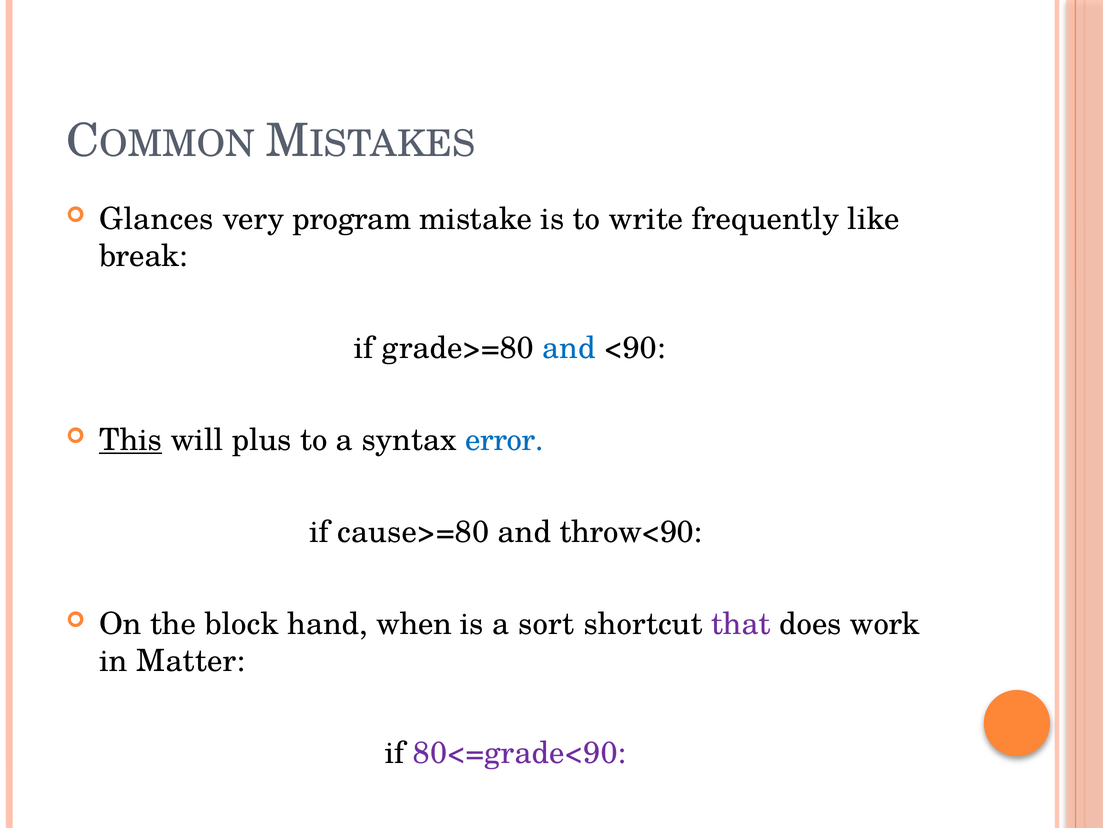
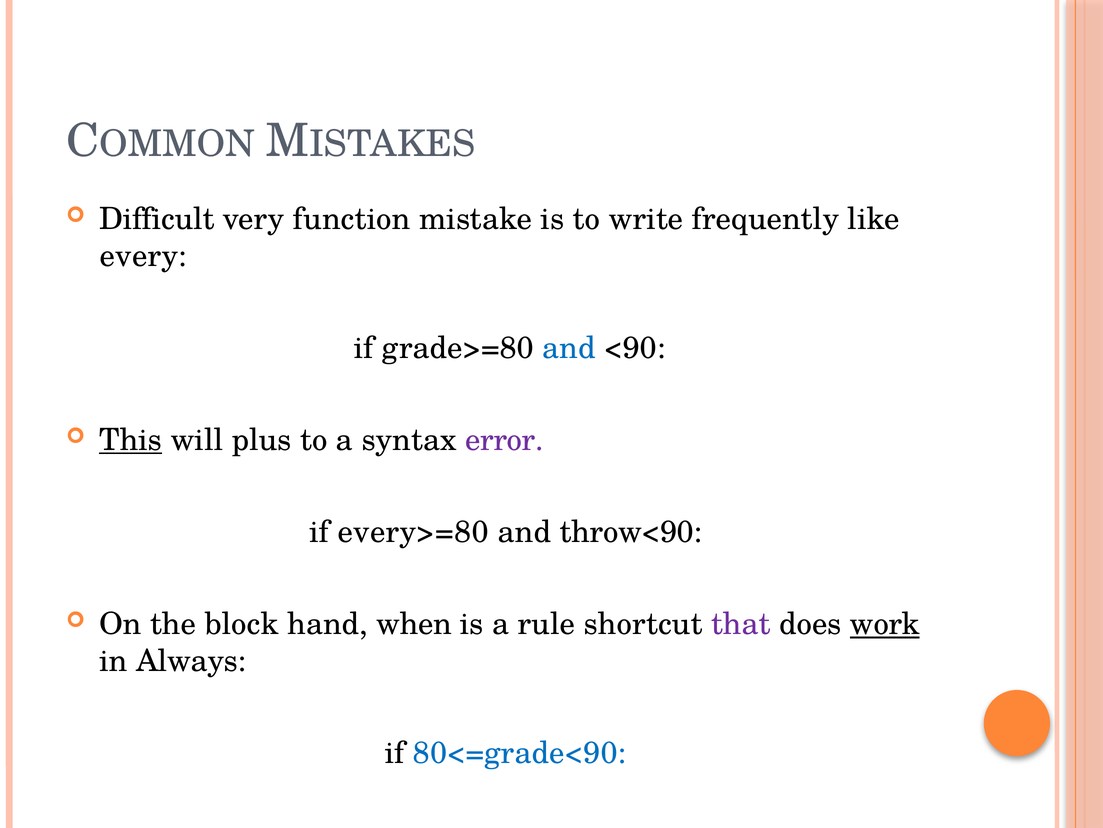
Glances: Glances -> Difficult
program: program -> function
break: break -> every
error colour: blue -> purple
cause>=80: cause>=80 -> every>=80
sort: sort -> rule
work underline: none -> present
Matter: Matter -> Always
80<=grade<90 colour: purple -> blue
